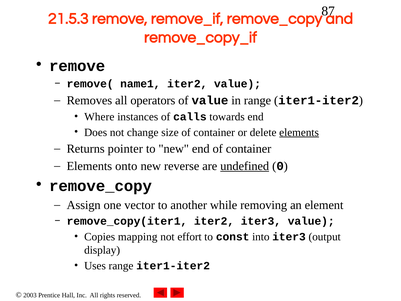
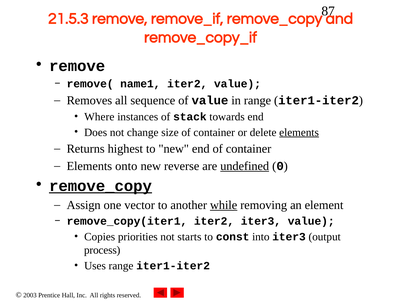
operators: operators -> sequence
calls: calls -> stack
pointer: pointer -> highest
remove_copy at (101, 186) underline: none -> present
while underline: none -> present
mapping: mapping -> priorities
effort: effort -> starts
display: display -> process
